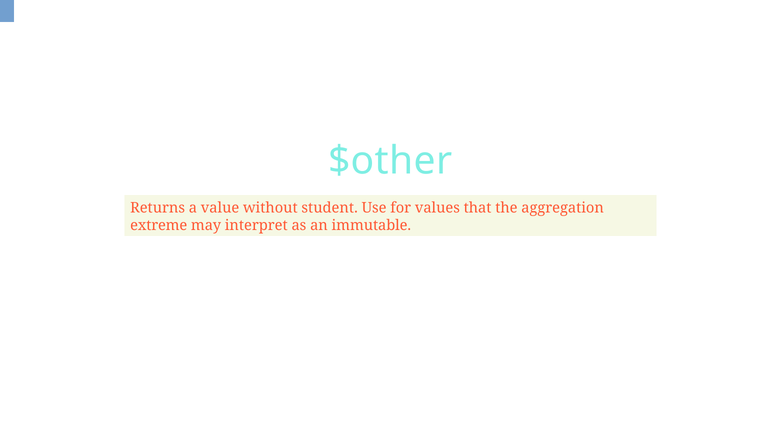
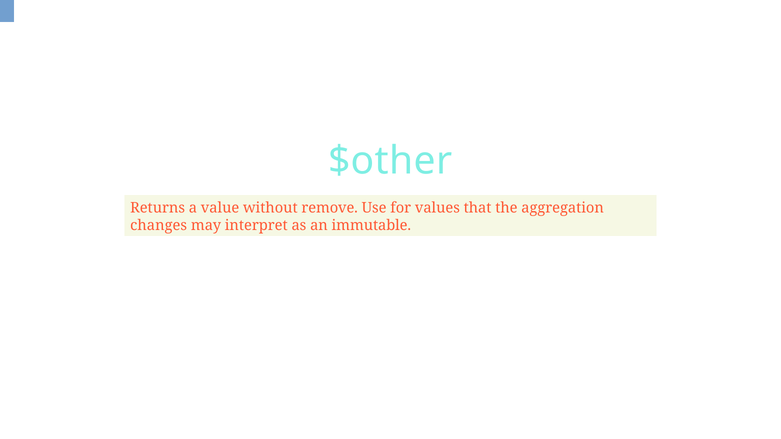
student: student -> remove
extreme: extreme -> changes
